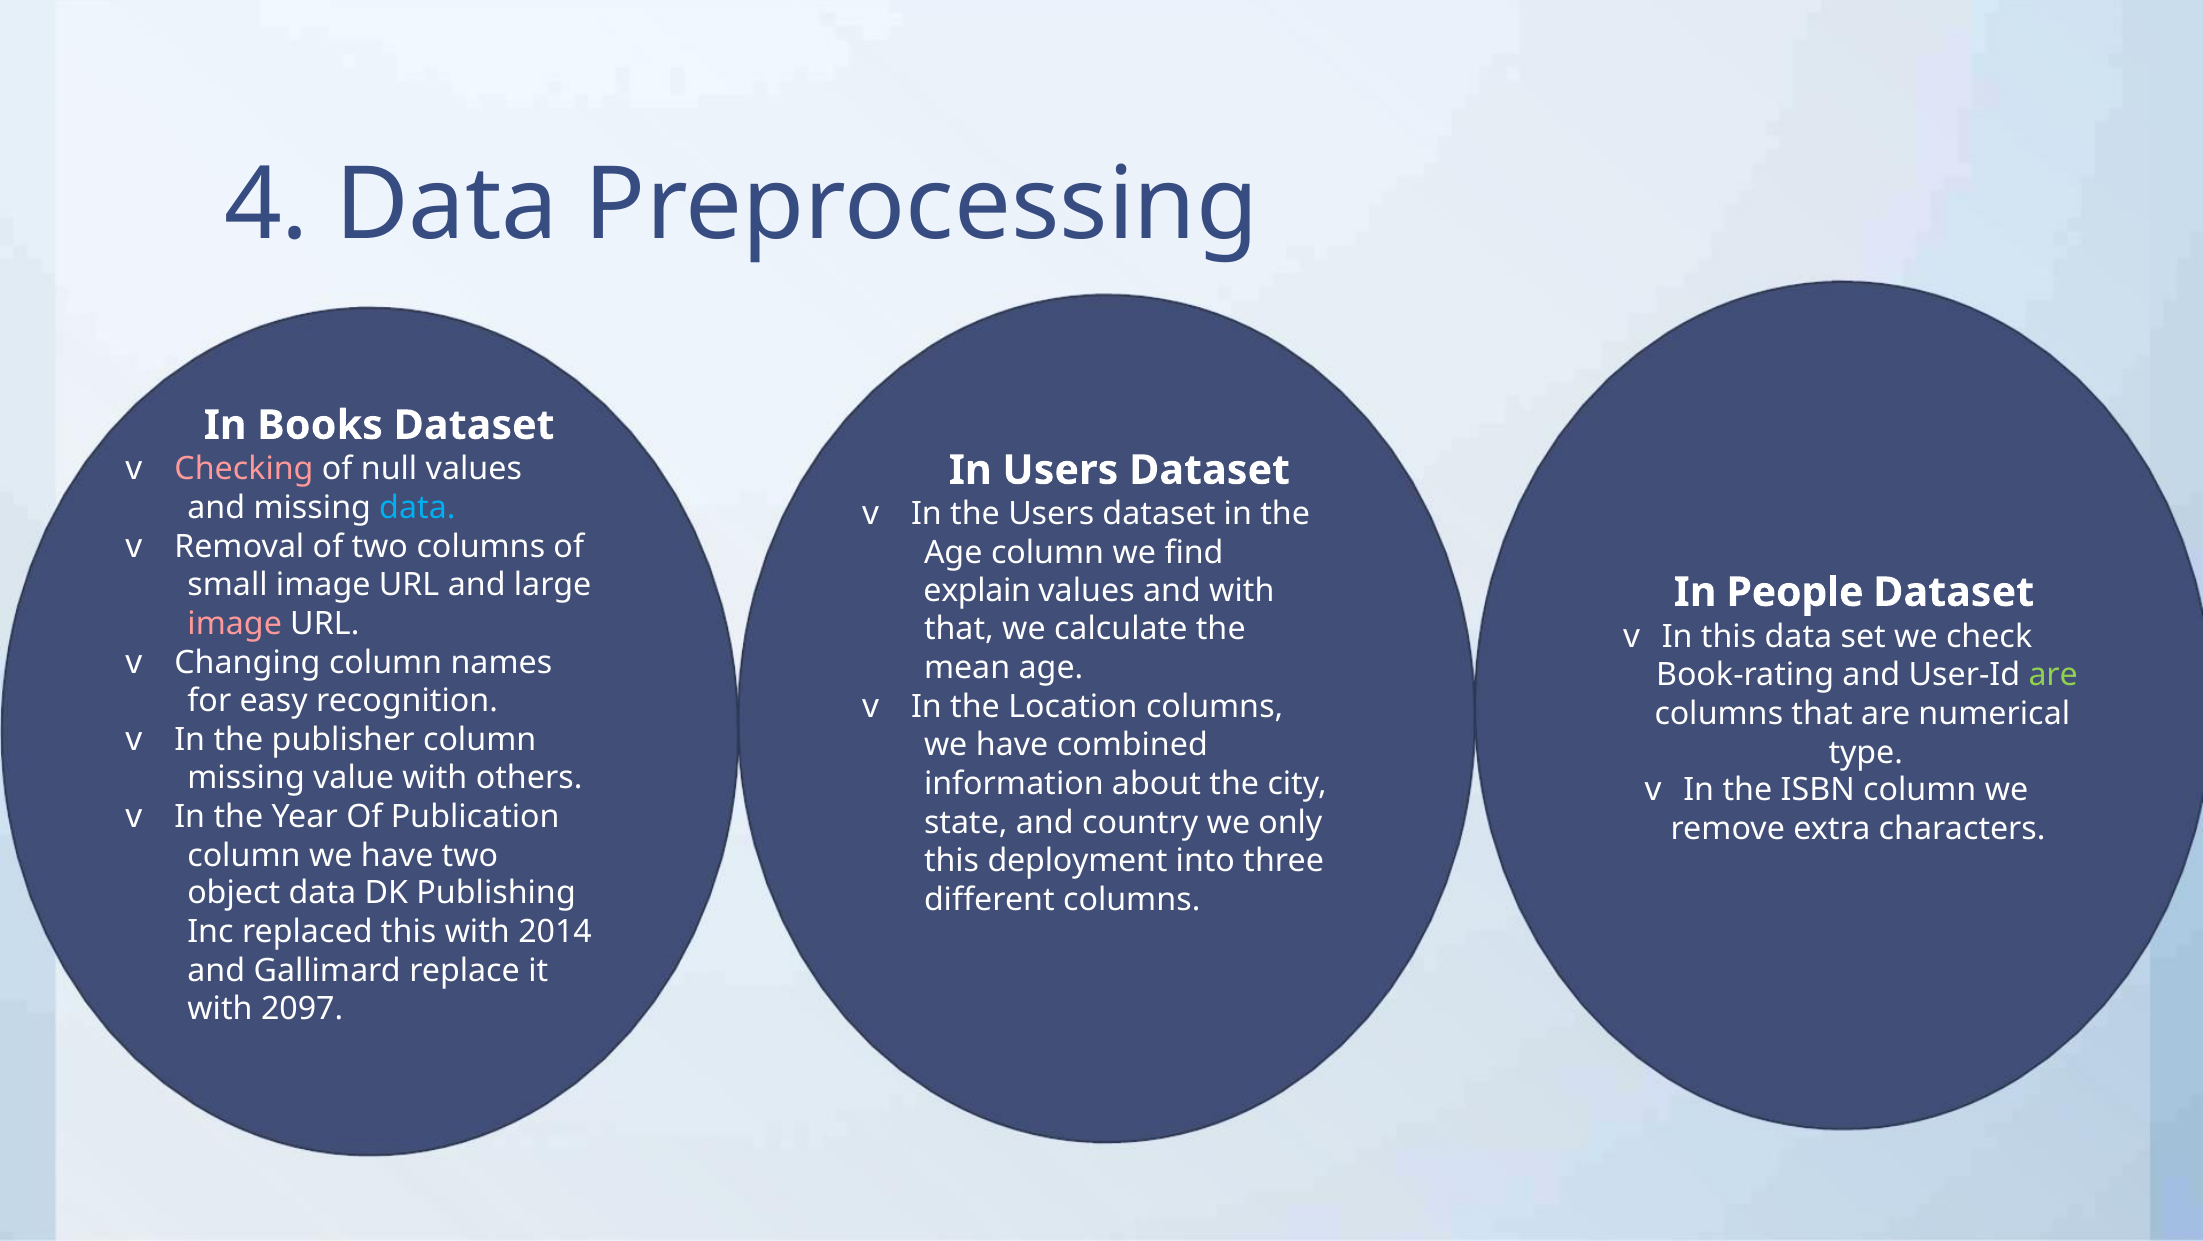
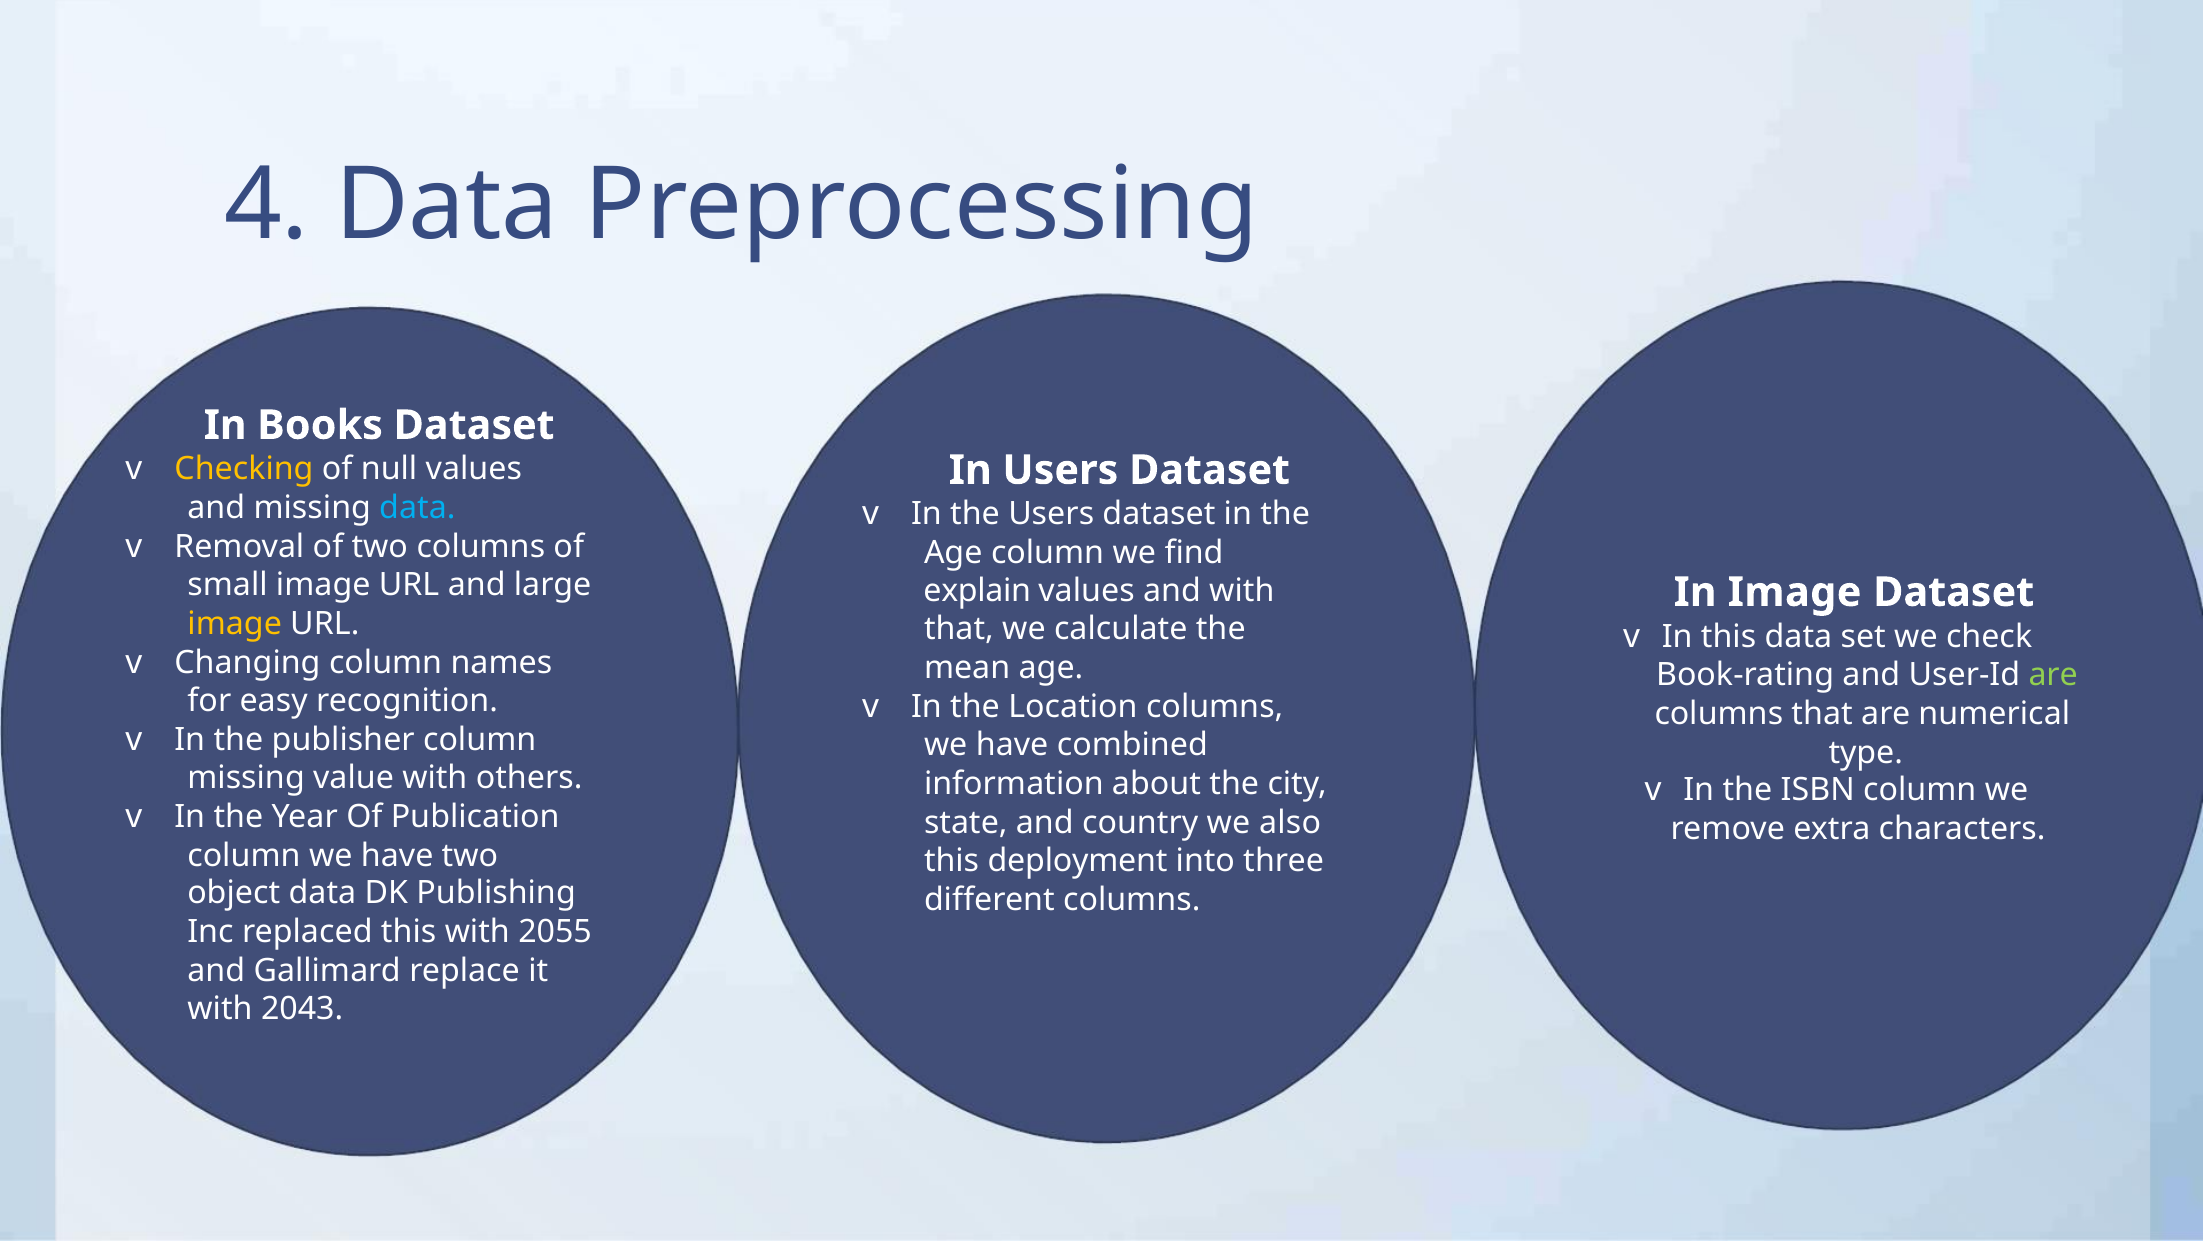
Checking colour: pink -> yellow
In People: People -> Image
image at (235, 624) colour: pink -> yellow
only: only -> also
2014: 2014 -> 2055
2097: 2097 -> 2043
